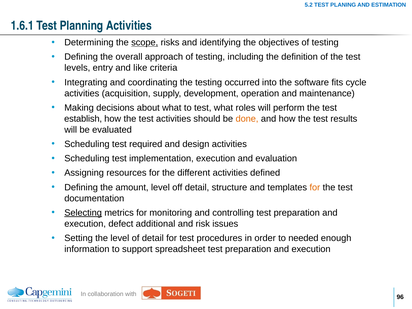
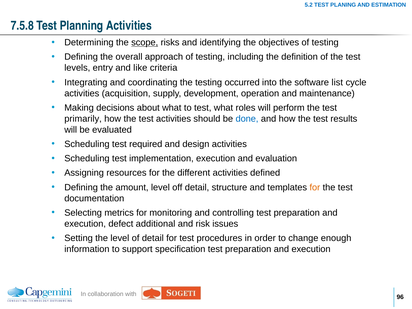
1.6.1: 1.6.1 -> 7.5.8
fits: fits -> list
establish: establish -> primarily
done colour: orange -> blue
Selecting underline: present -> none
needed: needed -> change
spreadsheet: spreadsheet -> specification
